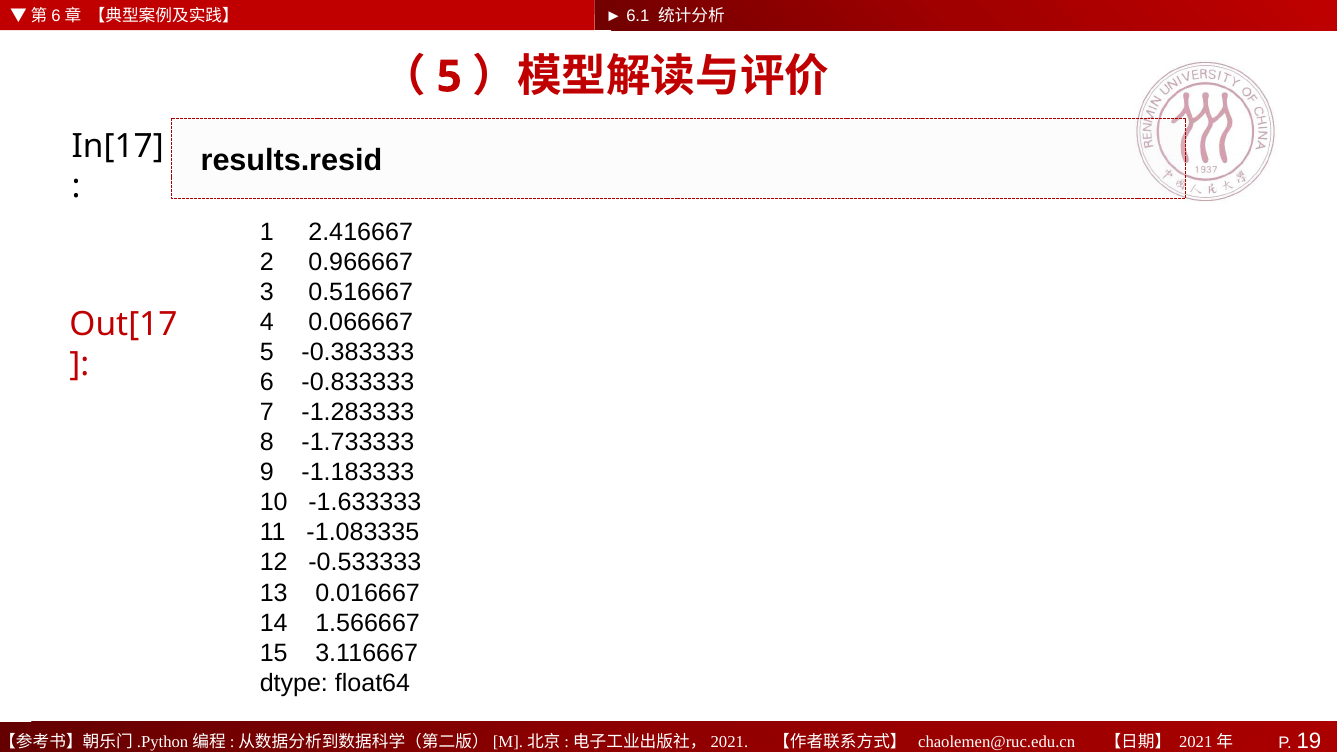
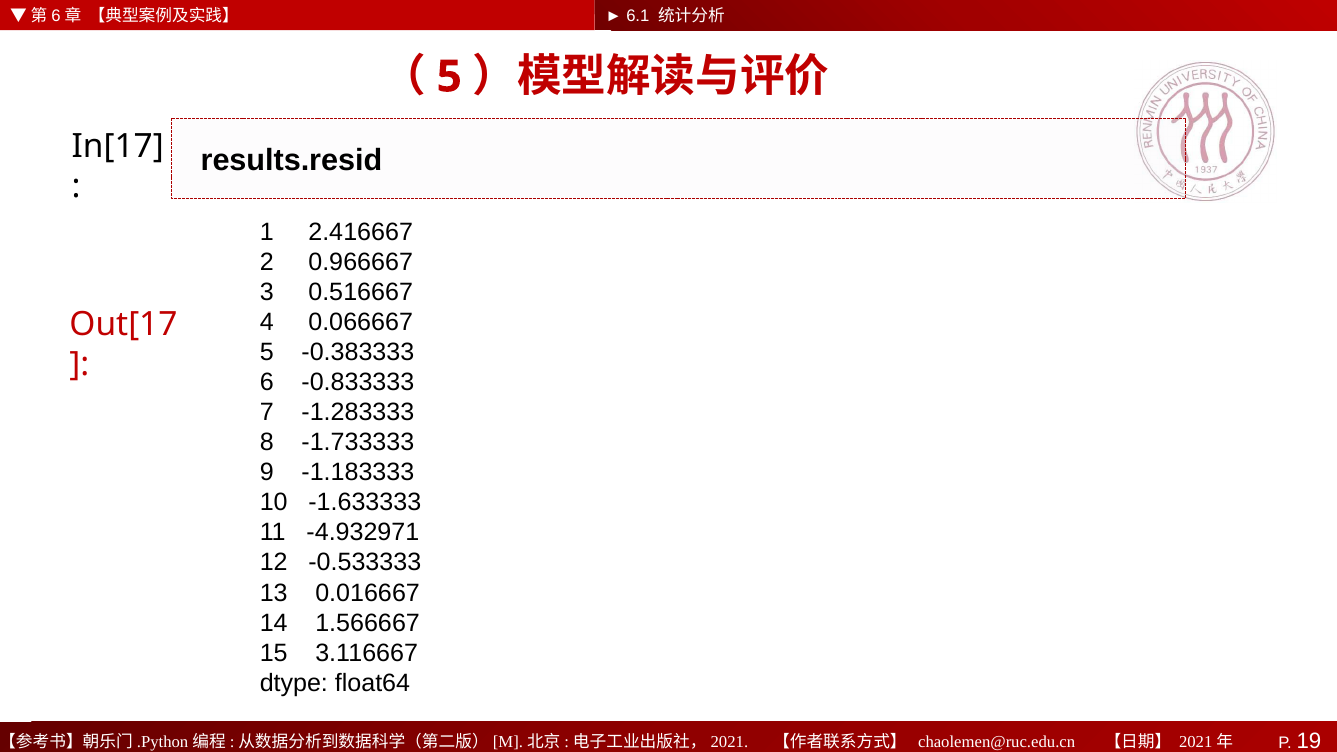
-1.083335: -1.083335 -> -4.932971
